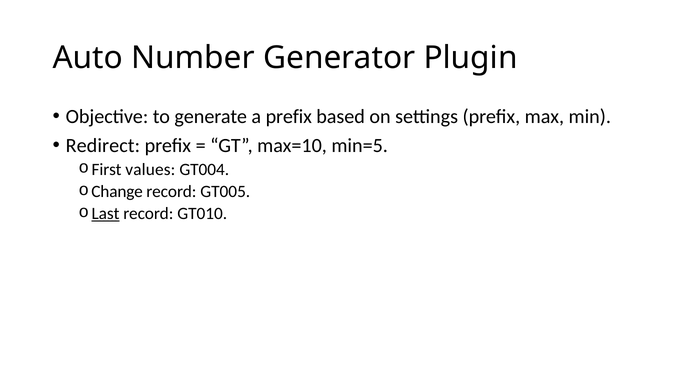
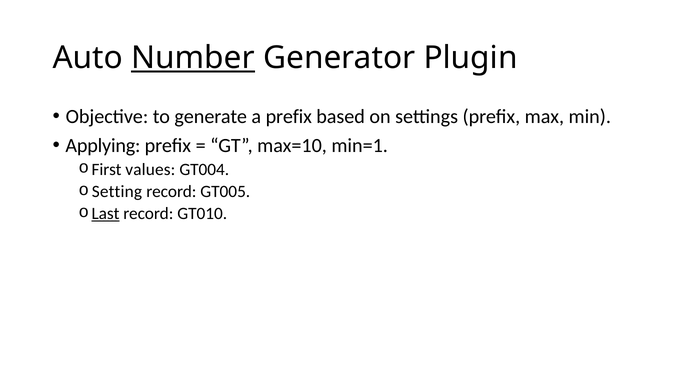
Number underline: none -> present
Redirect: Redirect -> Applying
min=5: min=5 -> min=1
Change: Change -> Setting
